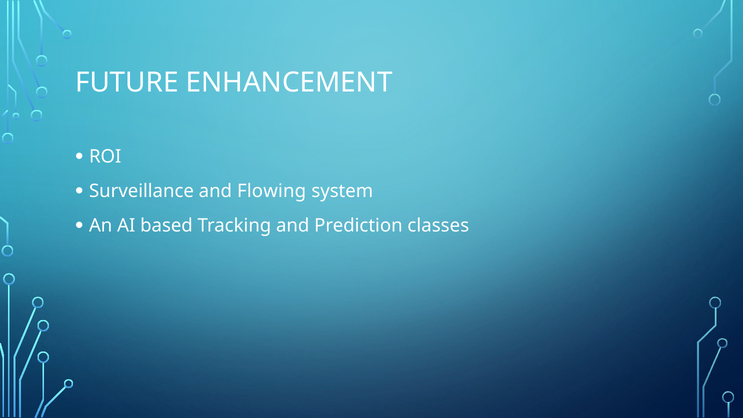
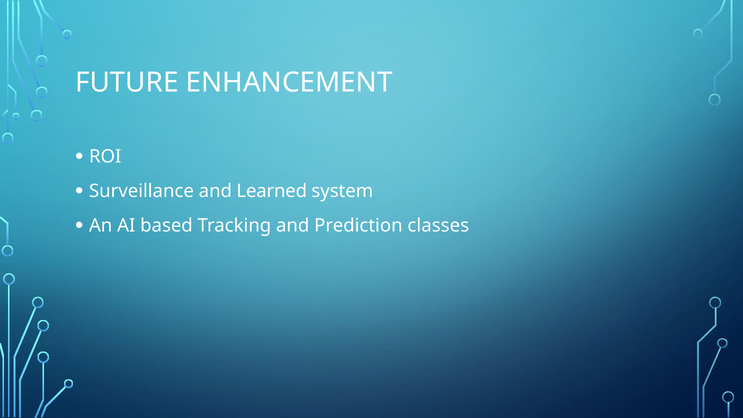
Flowing: Flowing -> Learned
